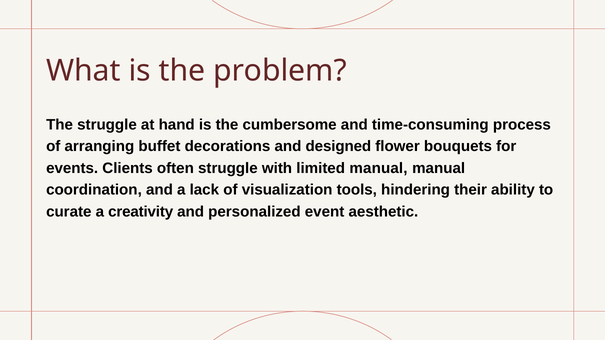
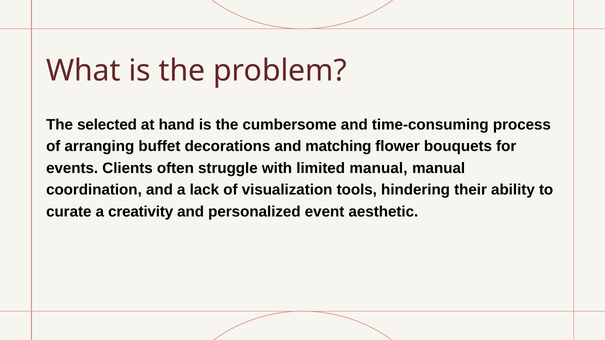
The struggle: struggle -> selected
designed: designed -> matching
